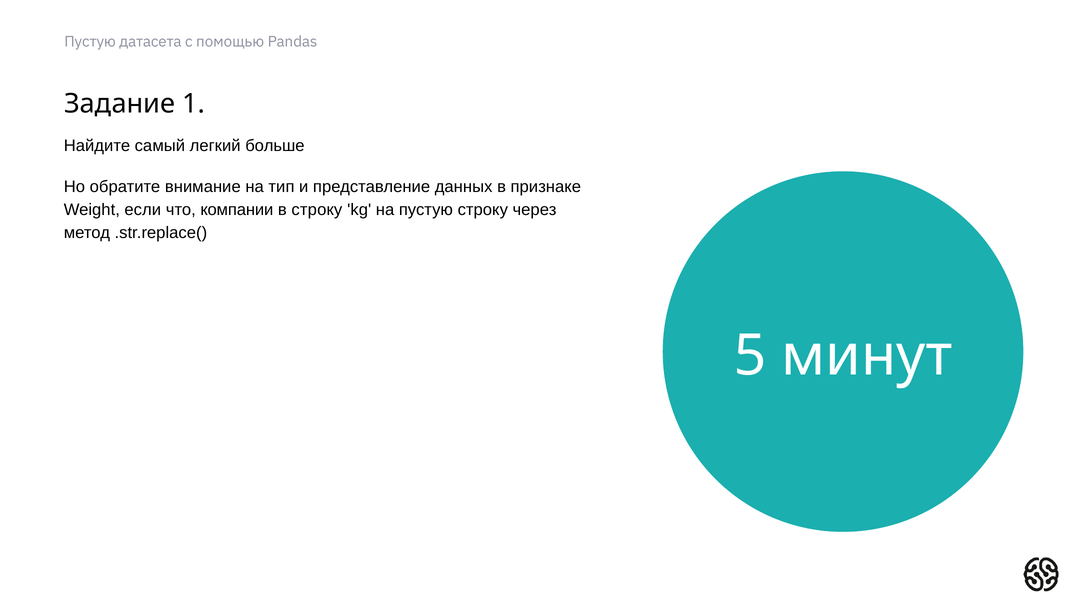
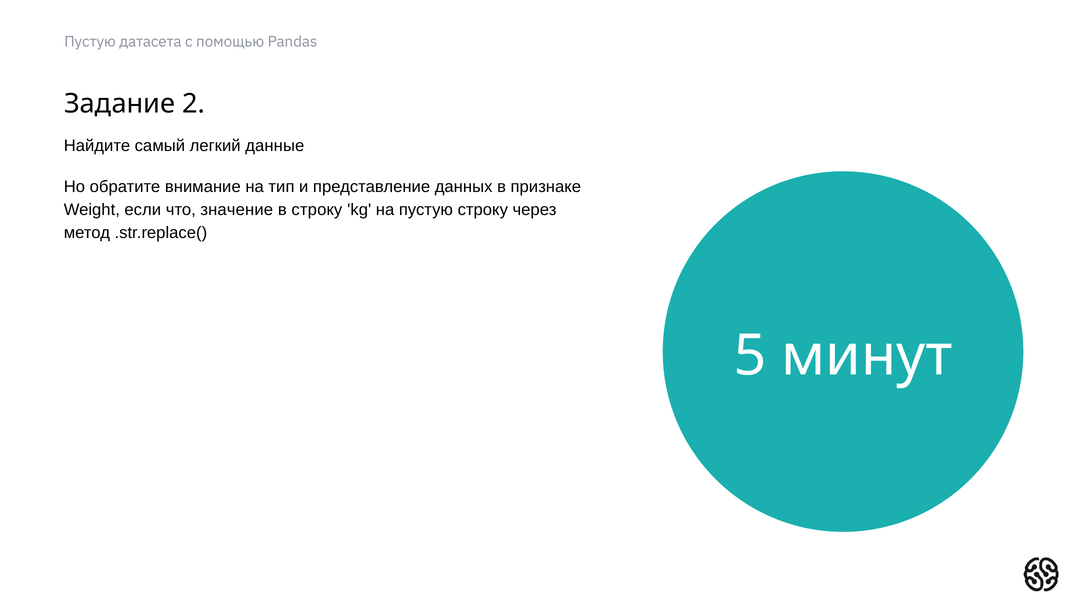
1: 1 -> 2
больше: больше -> данные
компании: компании -> значение
